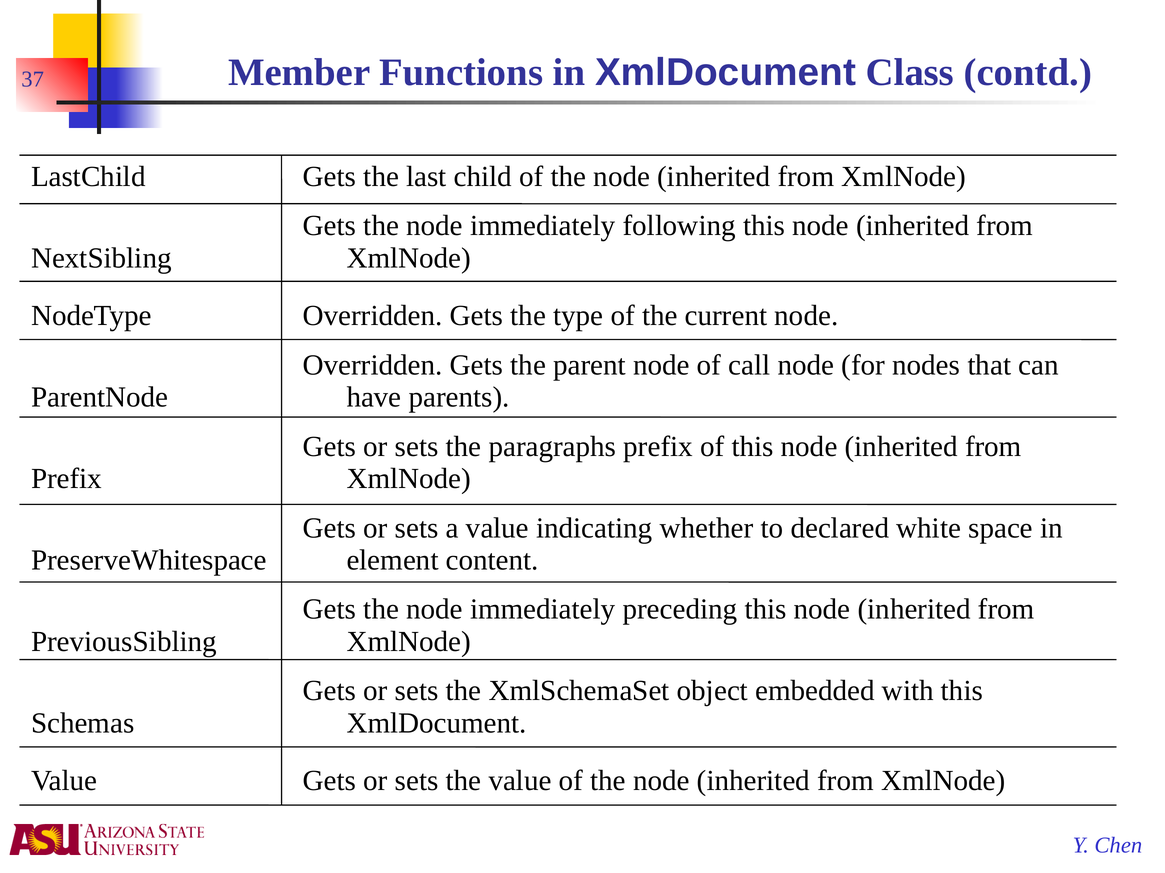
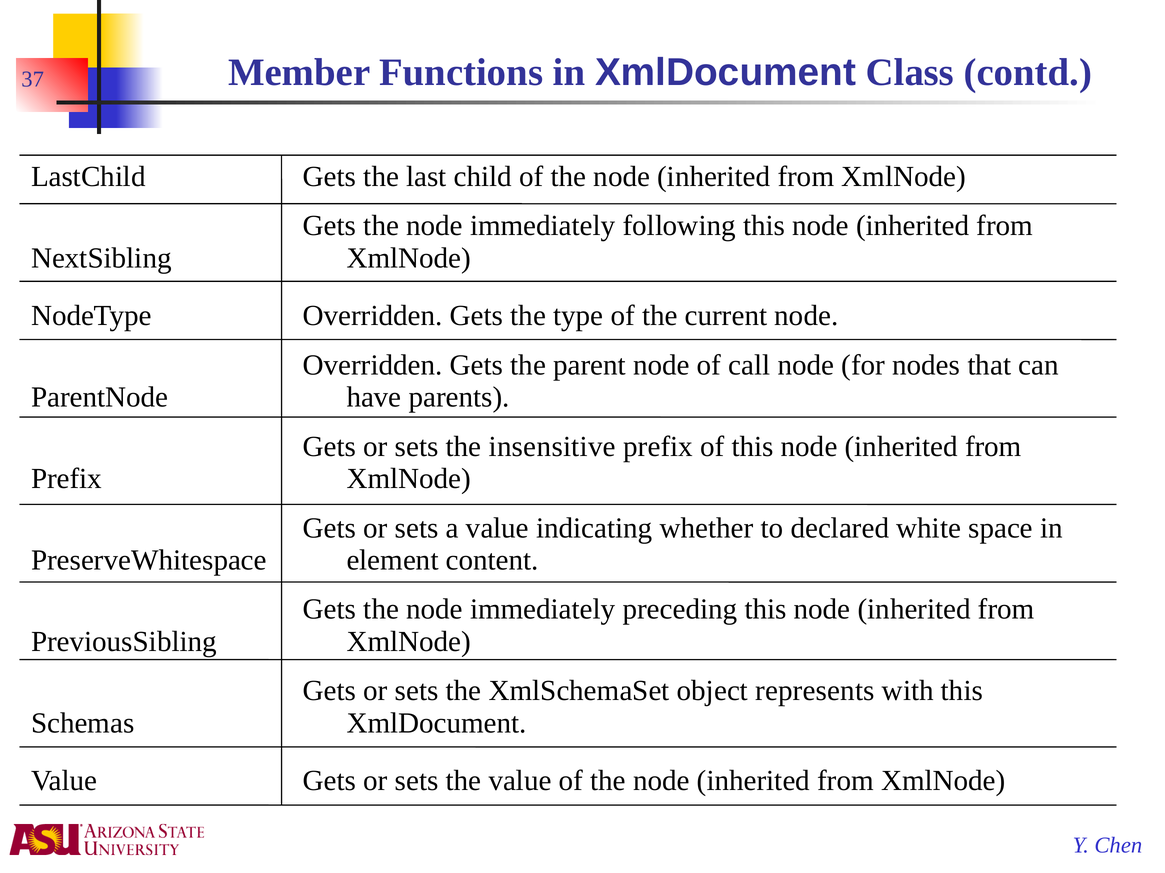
paragraphs: paragraphs -> insensitive
embedded: embedded -> represents
